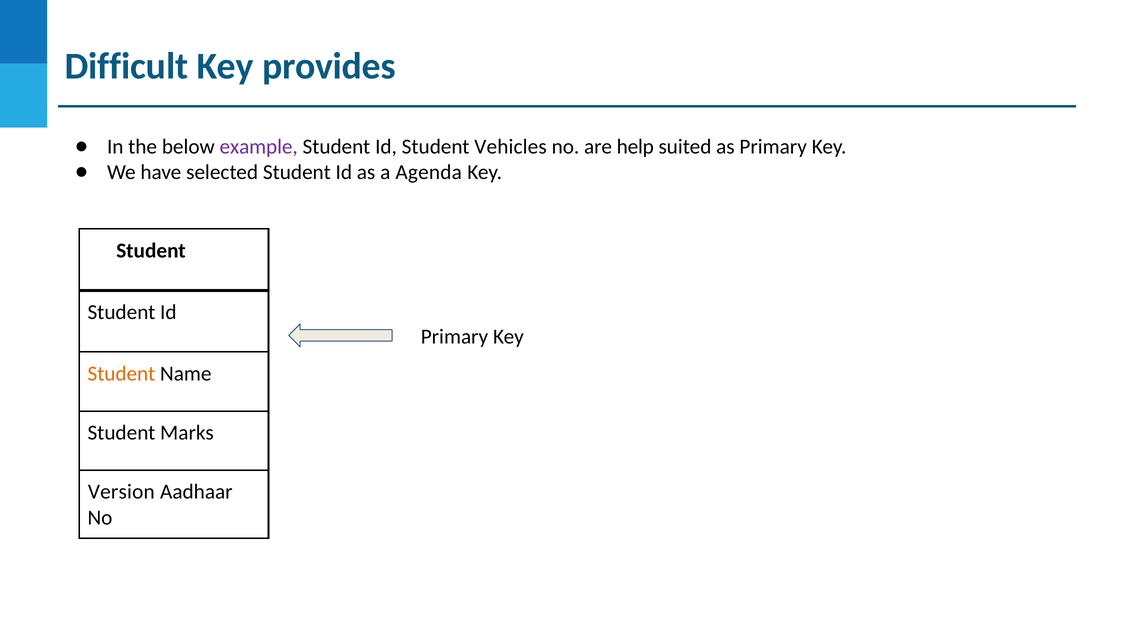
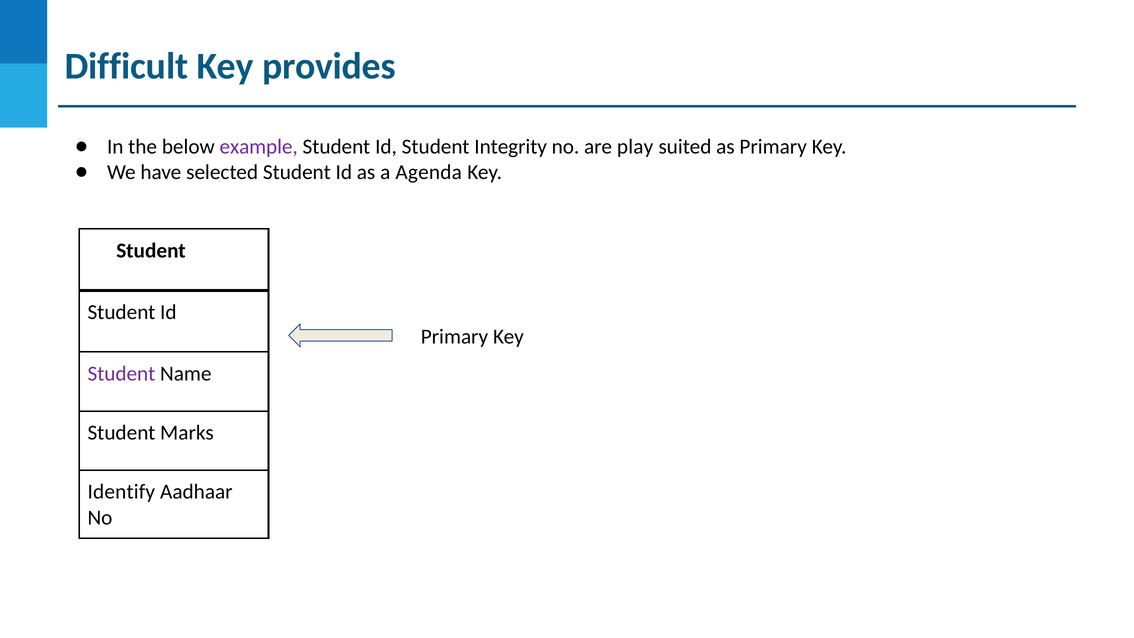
Vehicles: Vehicles -> Integrity
help: help -> play
Student at (121, 374) colour: orange -> purple
Version: Version -> Identify
